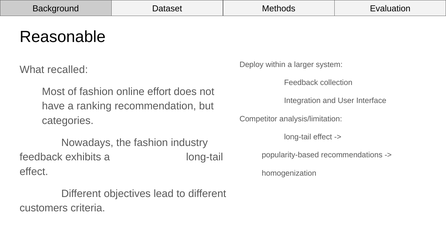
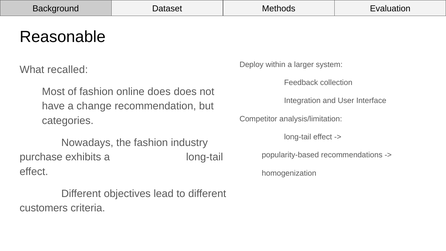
online effort: effort -> does
ranking: ranking -> change
feedback at (41, 157): feedback -> purchase
